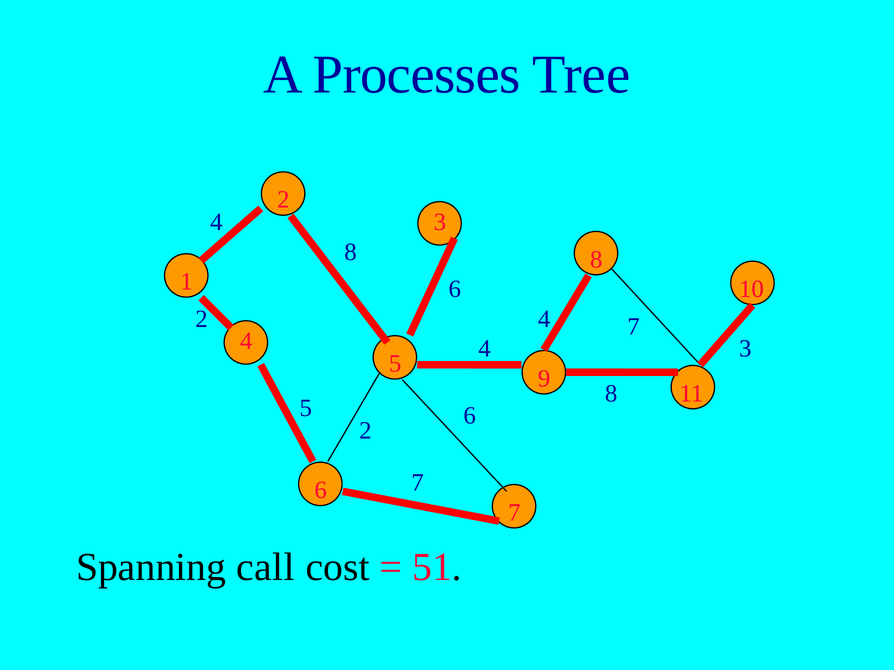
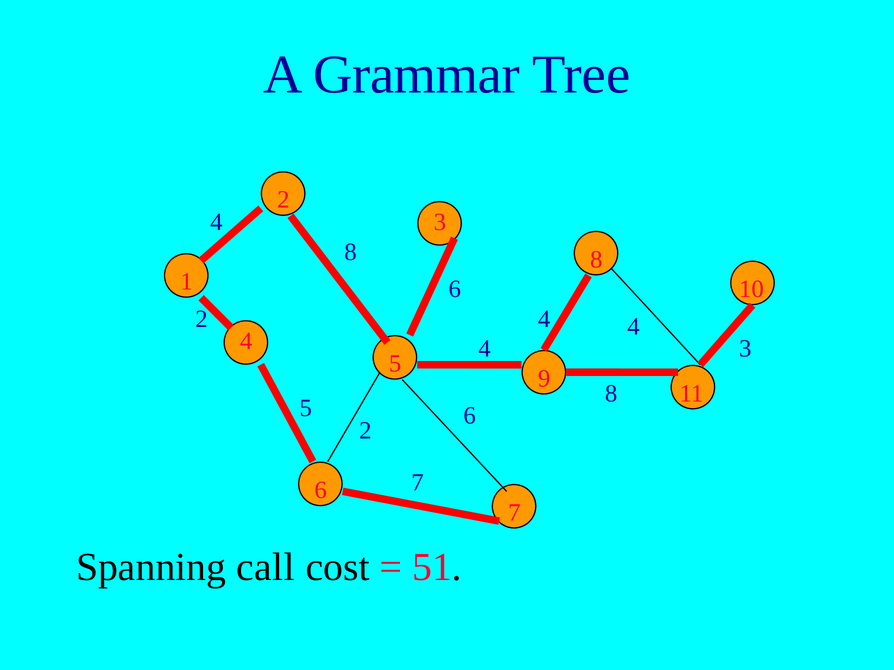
Processes: Processes -> Grammar
7 at (634, 327): 7 -> 4
